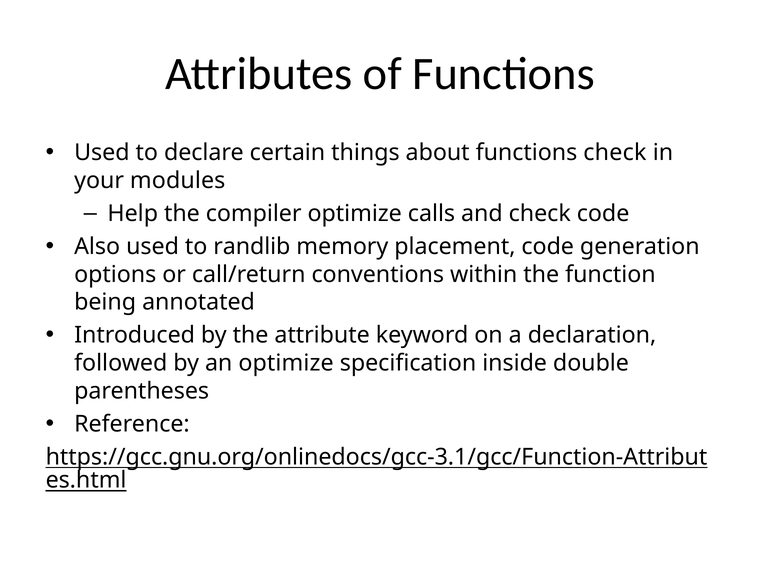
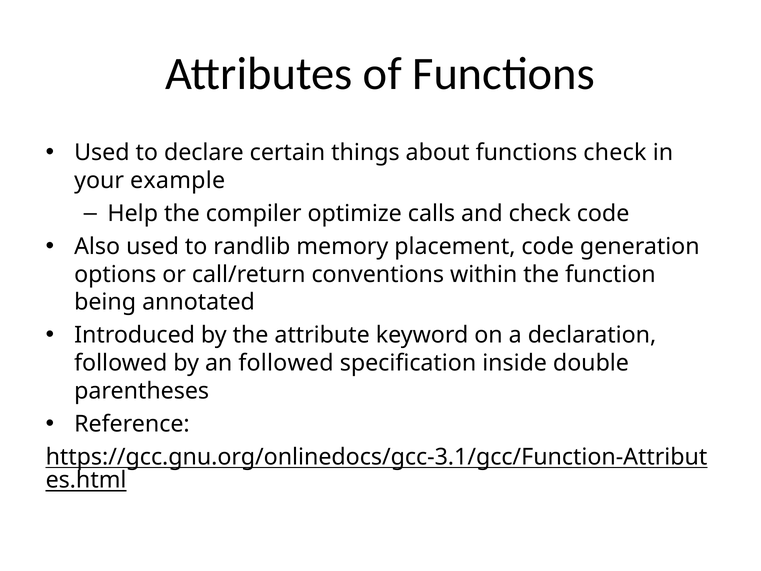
modules: modules -> example
an optimize: optimize -> followed
